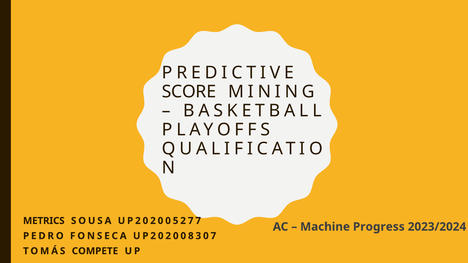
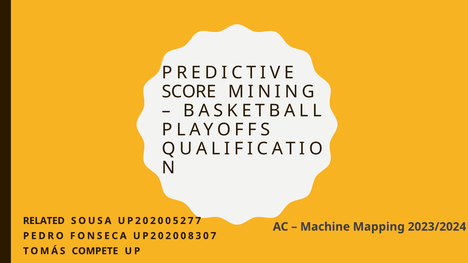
METRICS: METRICS -> RELATED
Progress: Progress -> Mapping
